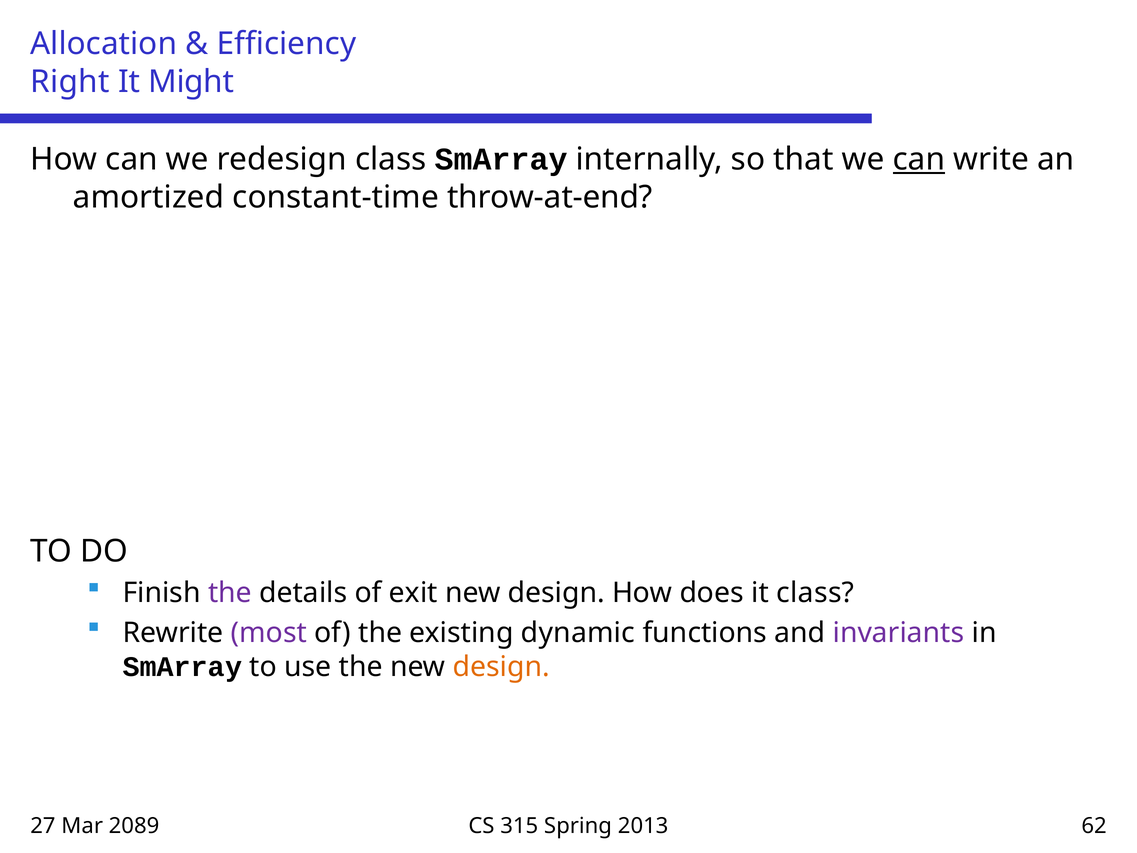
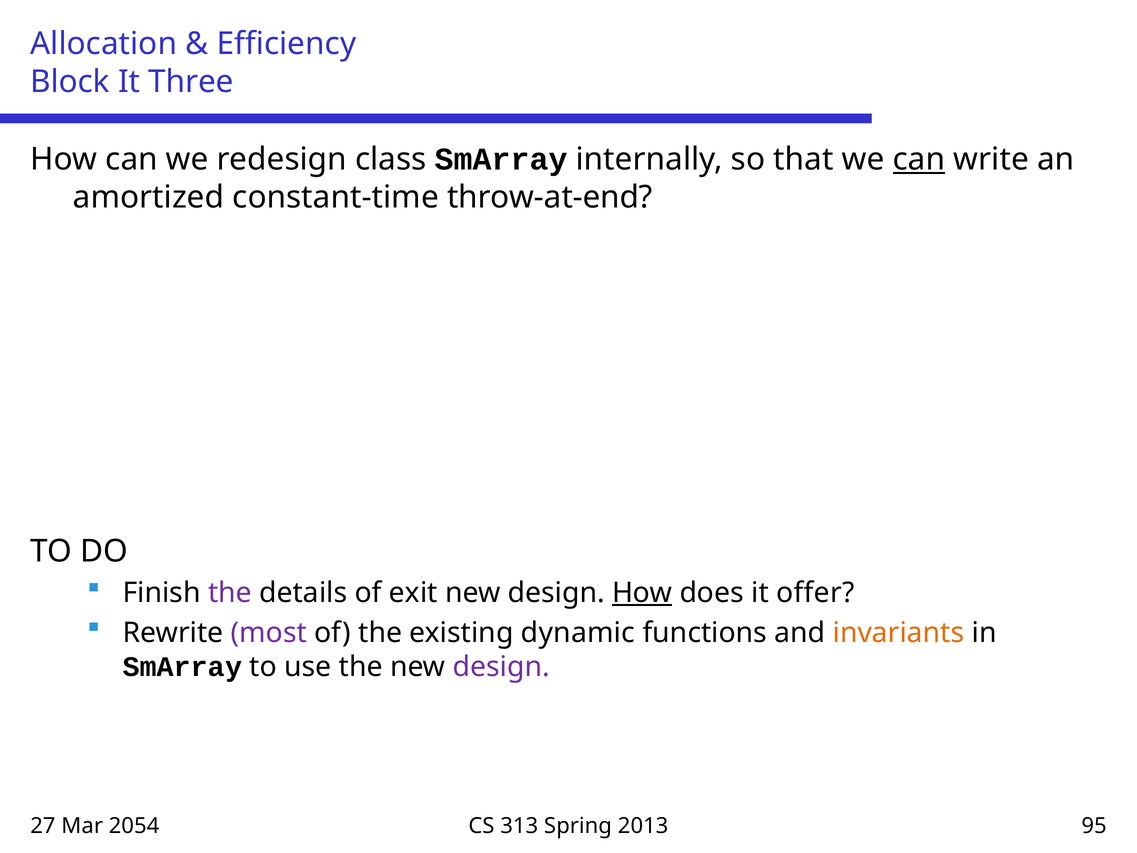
Right: Right -> Block
Might: Might -> Three
How at (642, 593) underline: none -> present
it class: class -> offer
invariants colour: purple -> orange
design at (501, 667) colour: orange -> purple
2089: 2089 -> 2054
315: 315 -> 313
62: 62 -> 95
